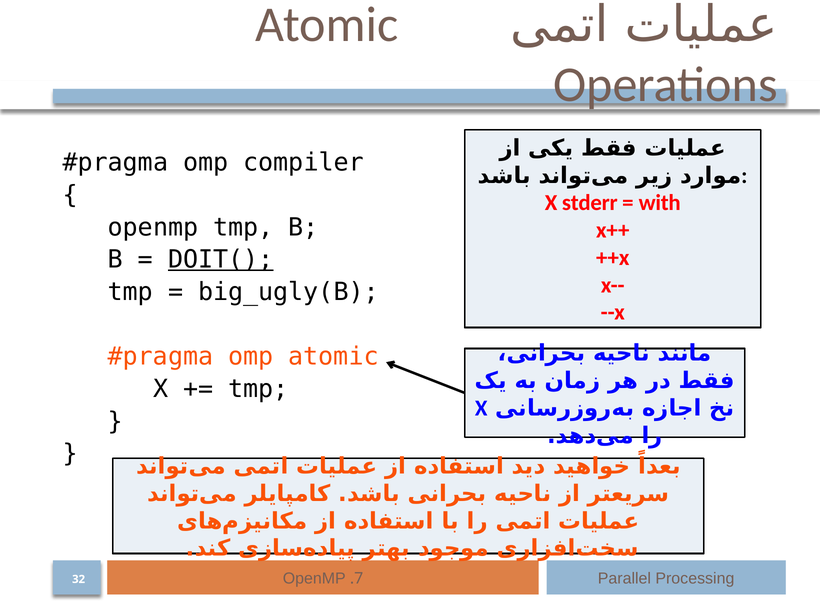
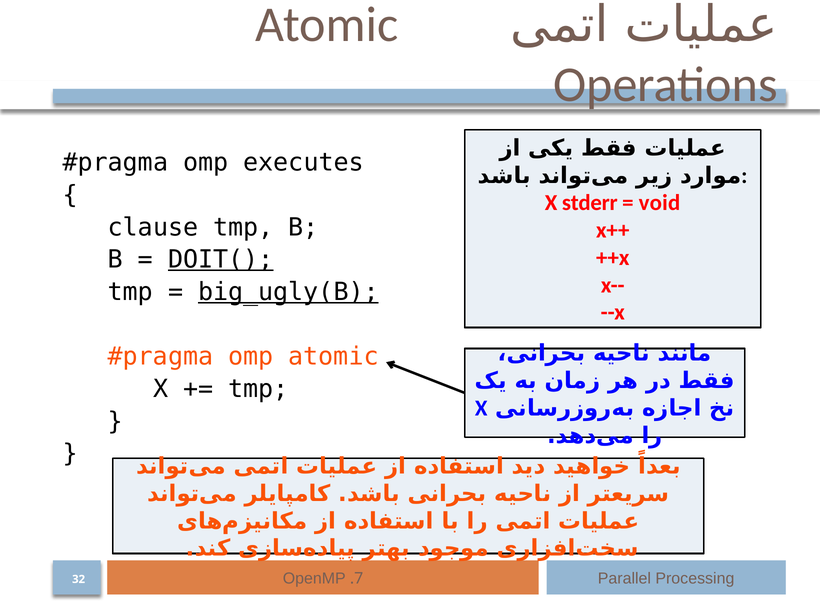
compiler: compiler -> executes
with: with -> void
openmp at (153, 227): openmp -> clause
big_ugly(B underline: none -> present
